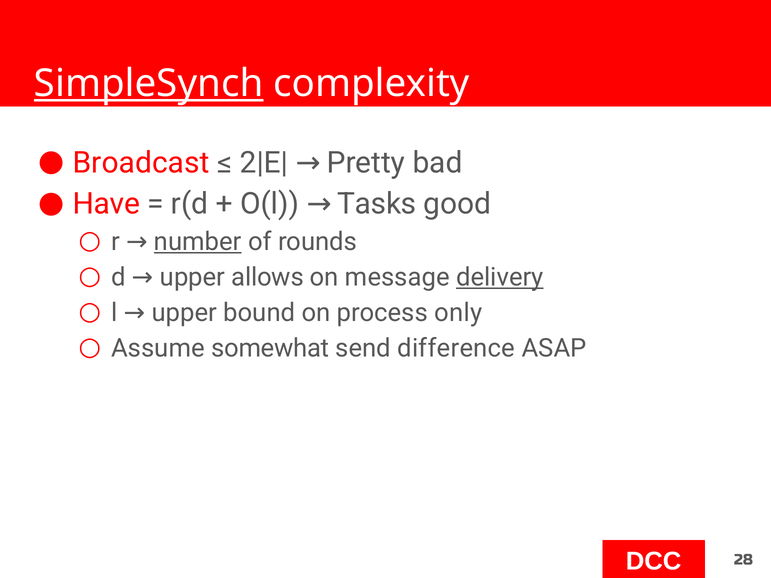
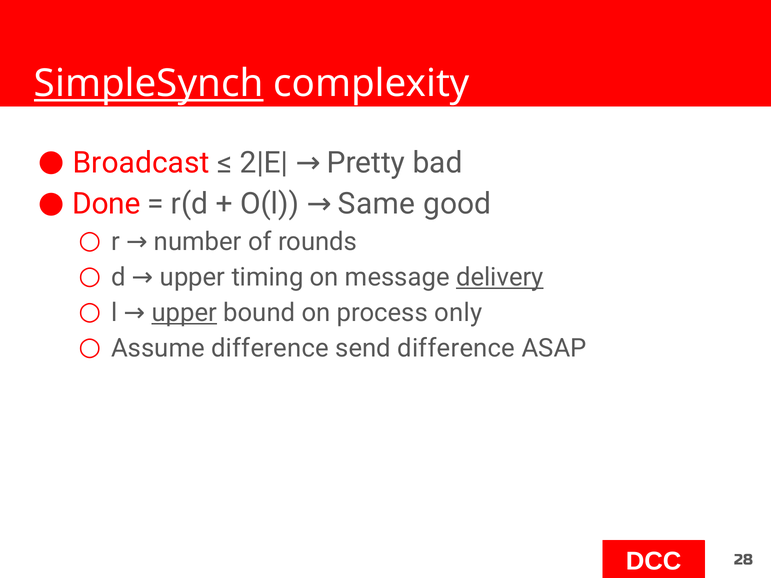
Have: Have -> Done
Tasks: Tasks -> Same
number underline: present -> none
allows: allows -> timing
upper at (184, 313) underline: none -> present
Assume somewhat: somewhat -> difference
